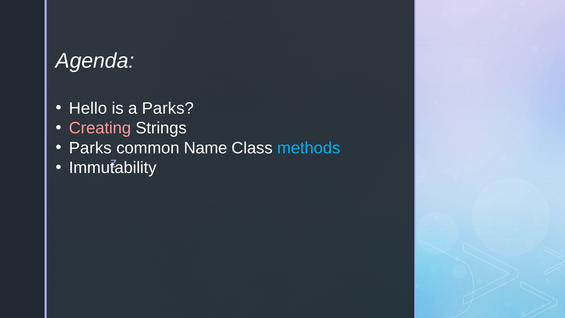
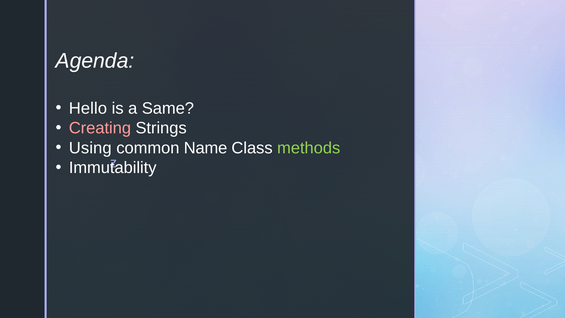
a Parks: Parks -> Same
Parks at (90, 148): Parks -> Using
methods colour: light blue -> light green
